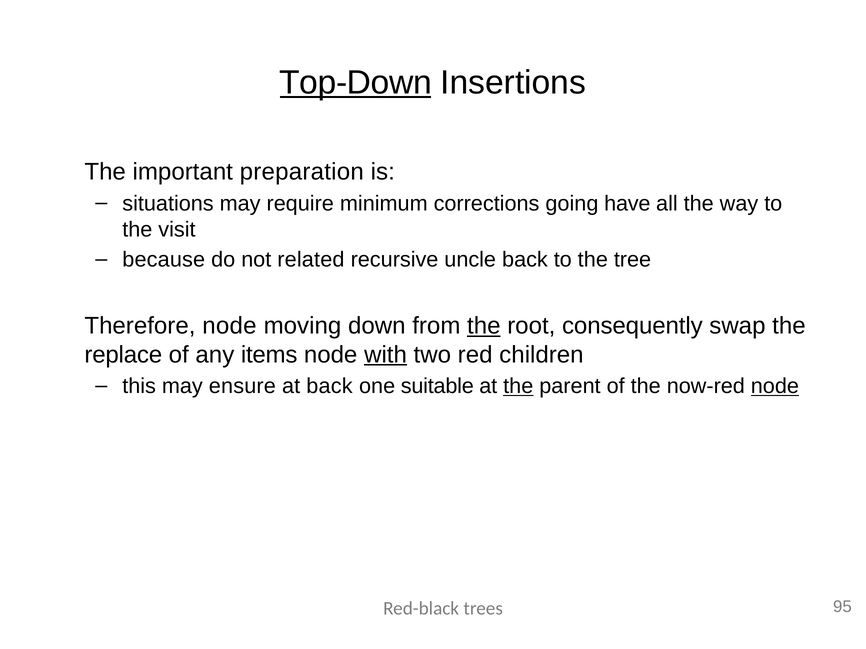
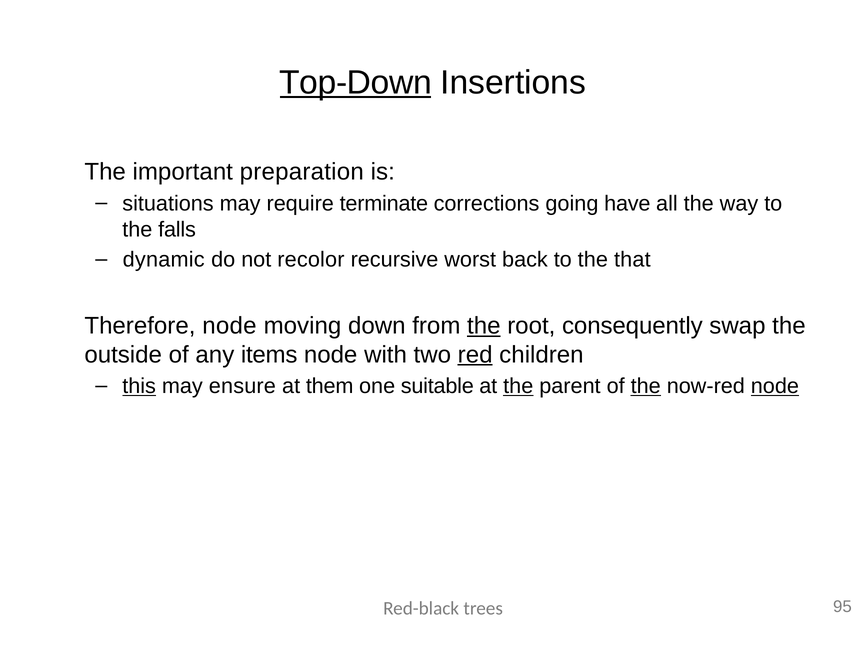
minimum: minimum -> terminate
visit: visit -> falls
because: because -> dynamic
related: related -> recolor
uncle: uncle -> worst
tree: tree -> that
replace: replace -> outside
with underline: present -> none
red underline: none -> present
this underline: none -> present
at back: back -> them
the at (646, 386) underline: none -> present
